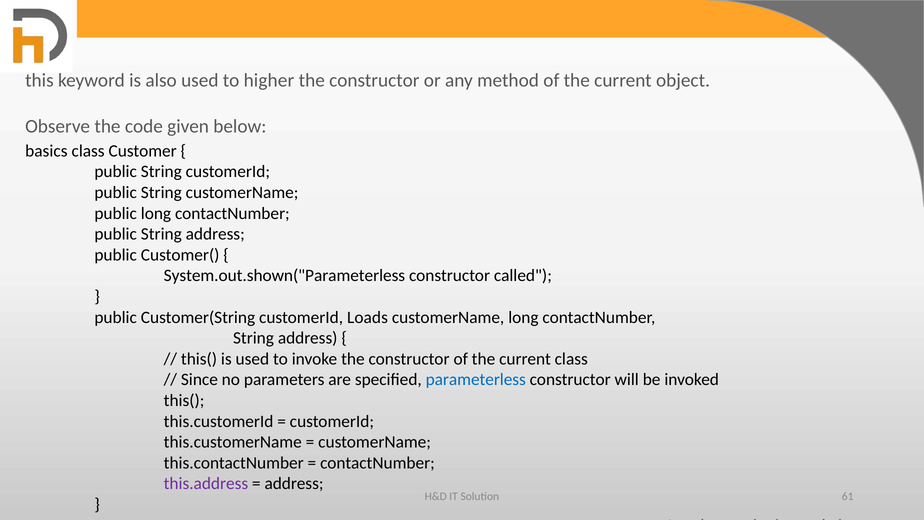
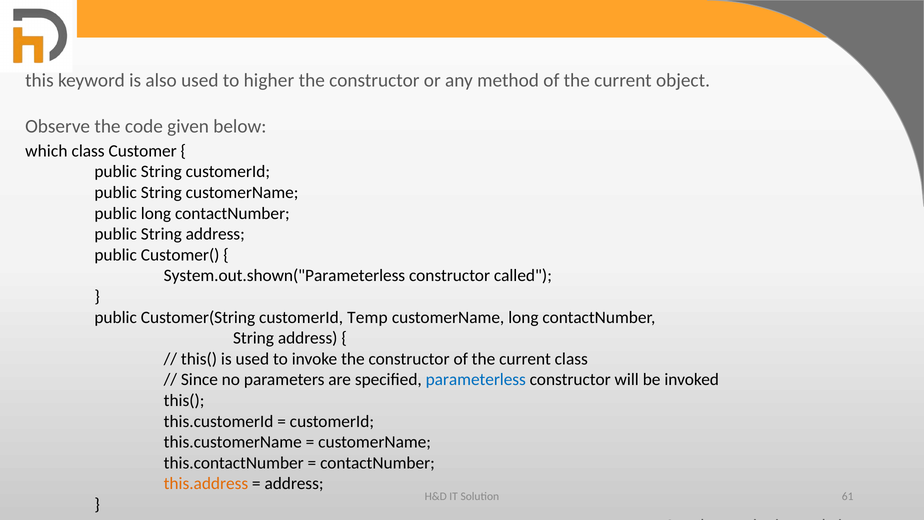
basics: basics -> which
Loads: Loads -> Temp
this.address colour: purple -> orange
